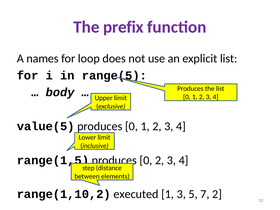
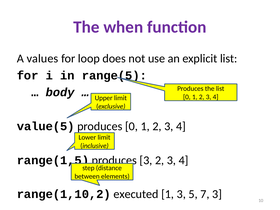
prefix: prefix -> when
names: names -> values
0 at (146, 160): 0 -> 3
7 2: 2 -> 3
